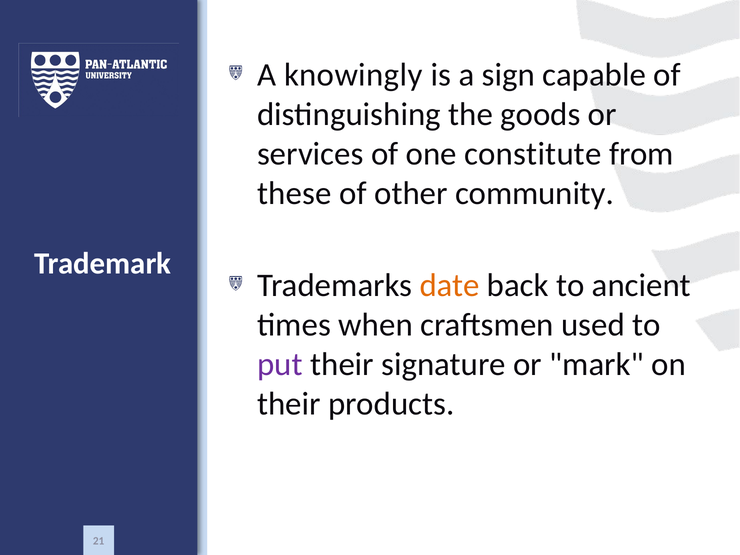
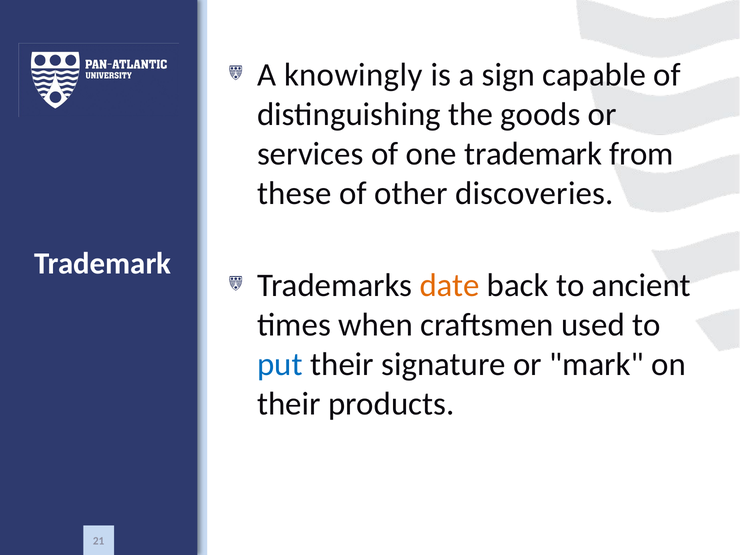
one constitute: constitute -> trademark
community: community -> discoveries
put colour: purple -> blue
